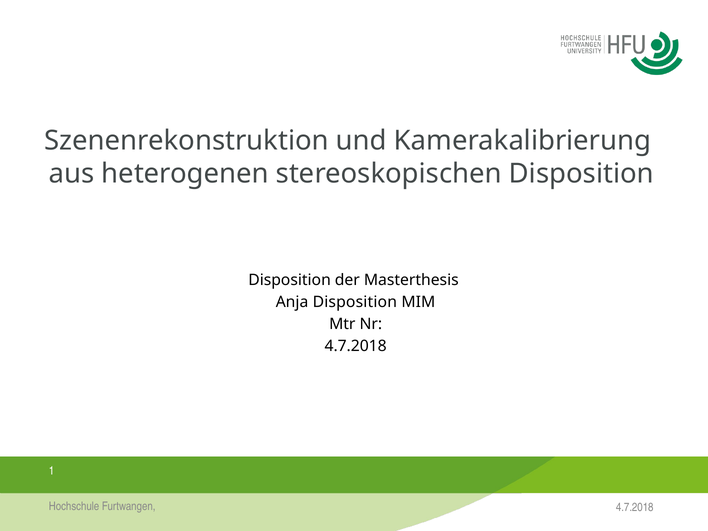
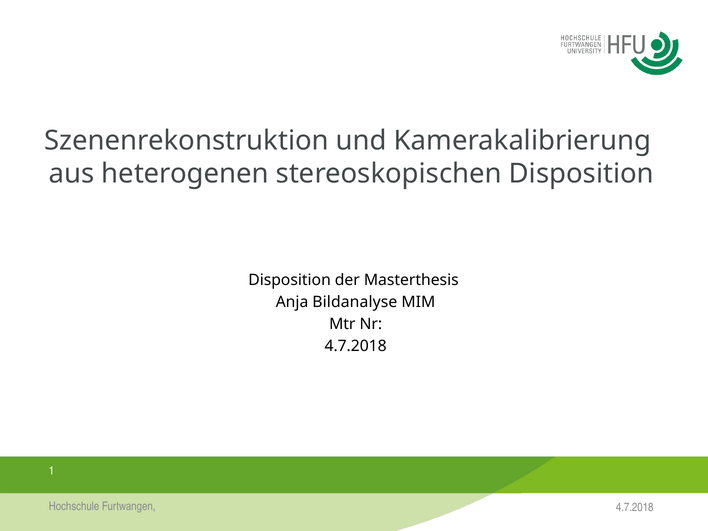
Anja Disposition: Disposition -> Bildanalyse
